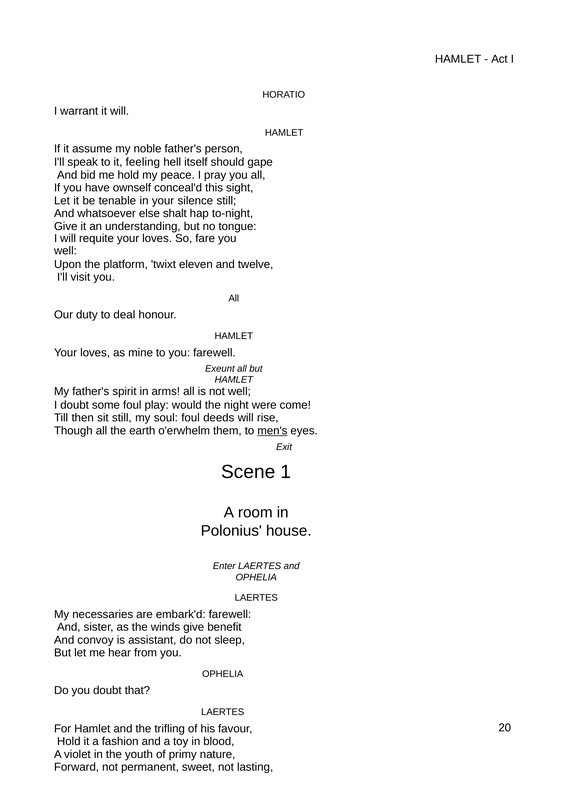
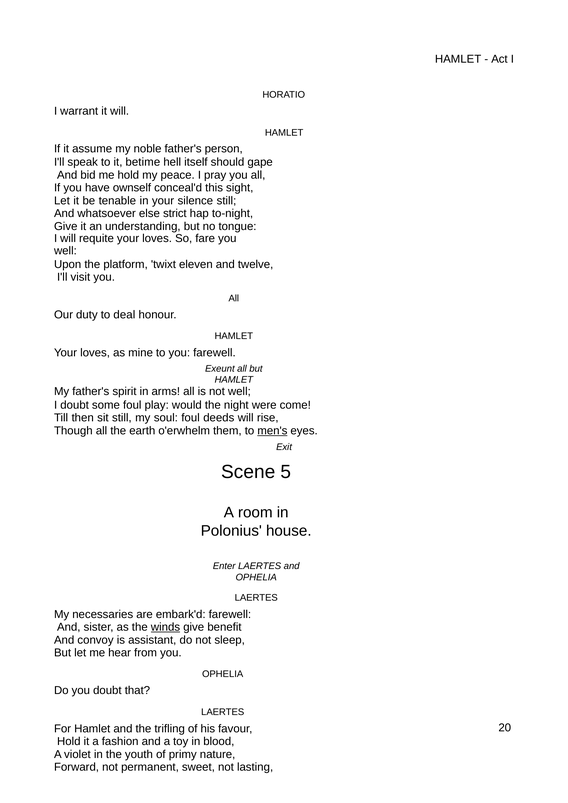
feeling: feeling -> betime
shalt: shalt -> strict
1: 1 -> 5
winds underline: none -> present
